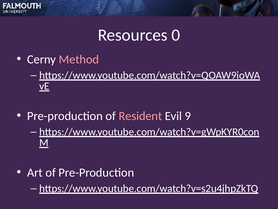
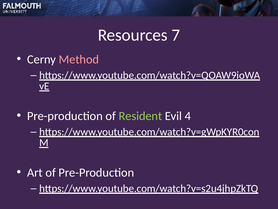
0: 0 -> 7
Resident colour: pink -> light green
9: 9 -> 4
